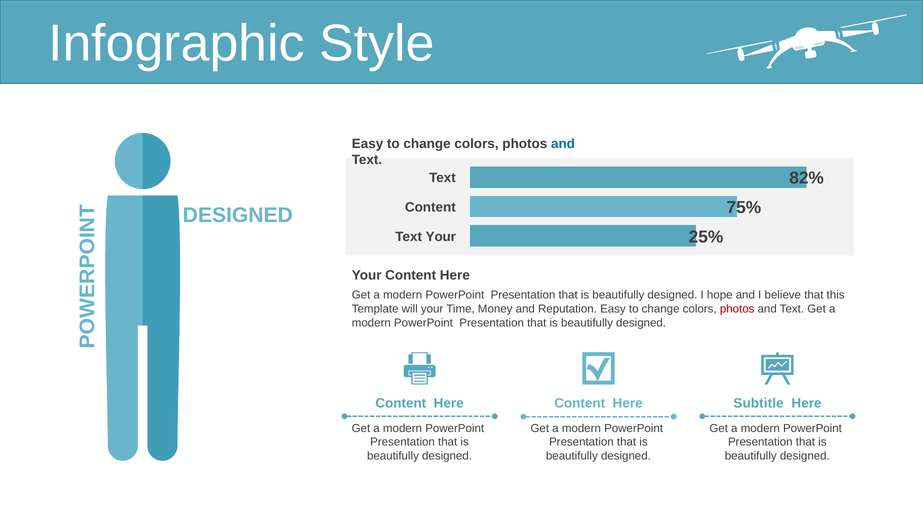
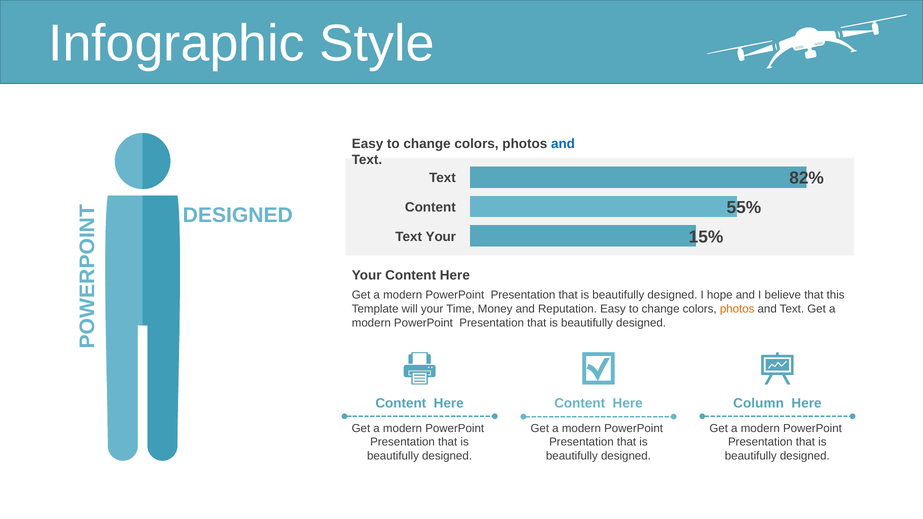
75%: 75% -> 55%
25%: 25% -> 15%
photos at (737, 309) colour: red -> orange
Subtitle: Subtitle -> Column
